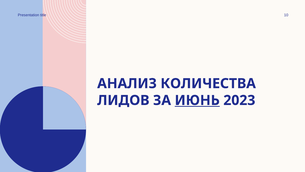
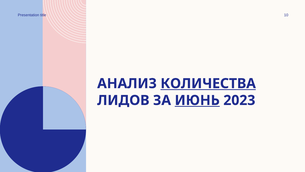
КОЛИЧЕСТВА underline: none -> present
